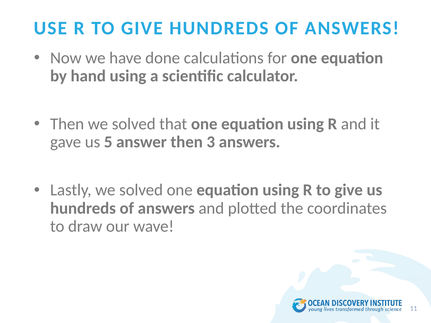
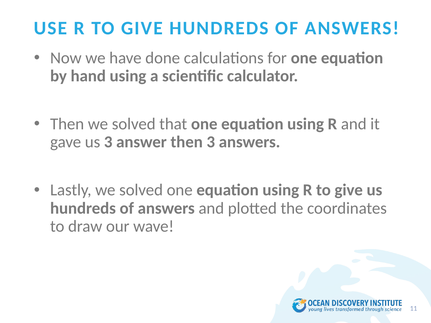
us 5: 5 -> 3
